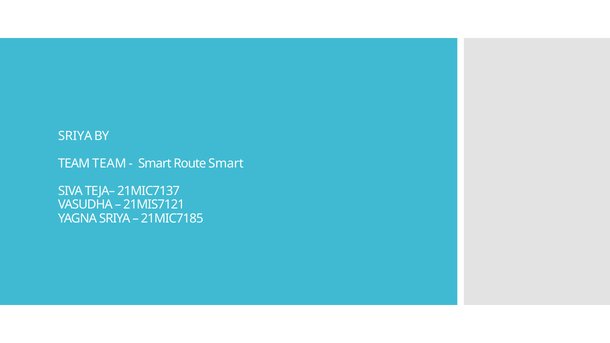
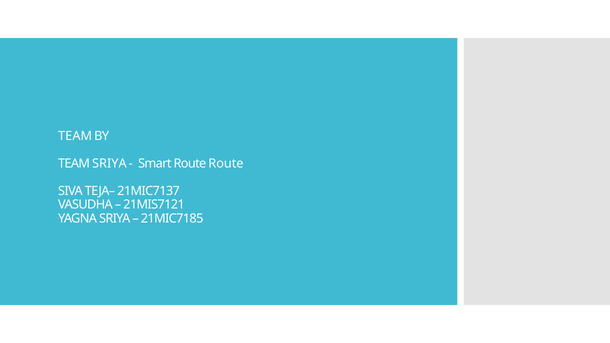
SRIYA at (75, 136): SRIYA -> TEAM
TEAM TEAM: TEAM -> SRIYA
Route Smart: Smart -> Route
